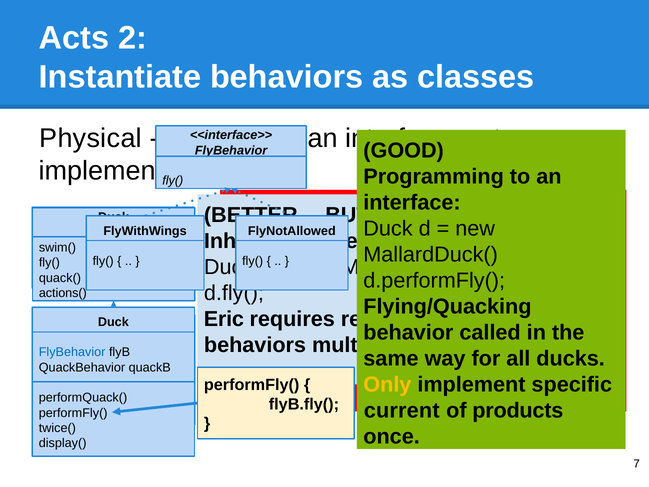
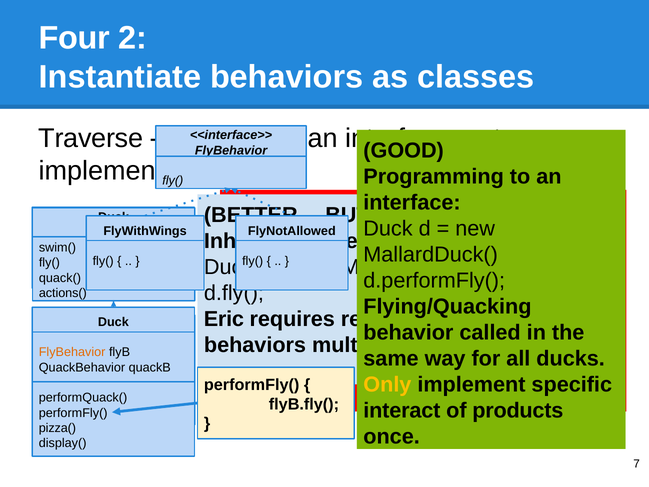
Acts: Acts -> Four
Physical: Physical -> Traverse
FlyBehavior at (72, 352) colour: blue -> orange
current: current -> interact
twice(: twice( -> pizza(
